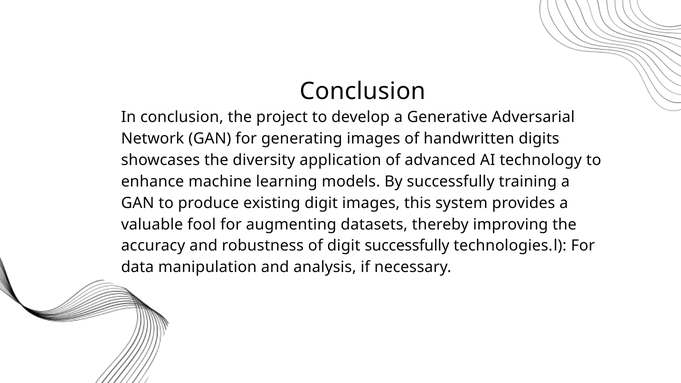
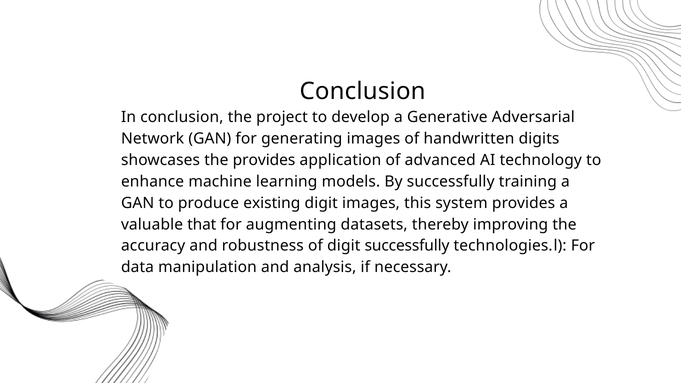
the diversity: diversity -> provides
fool: fool -> that
